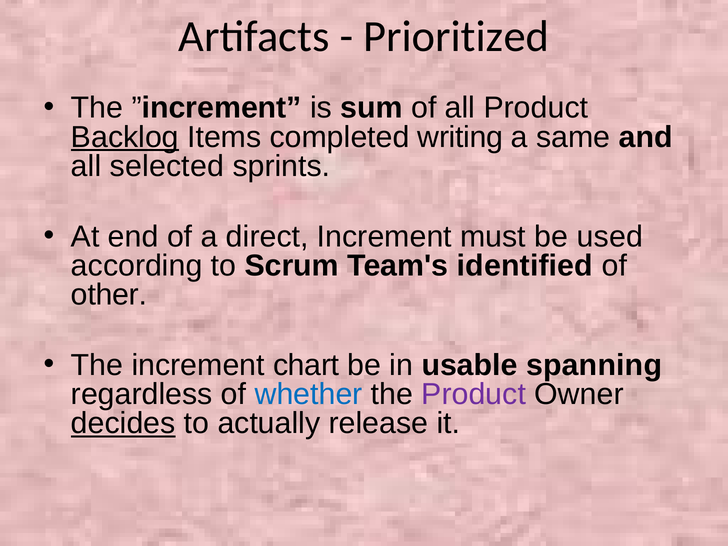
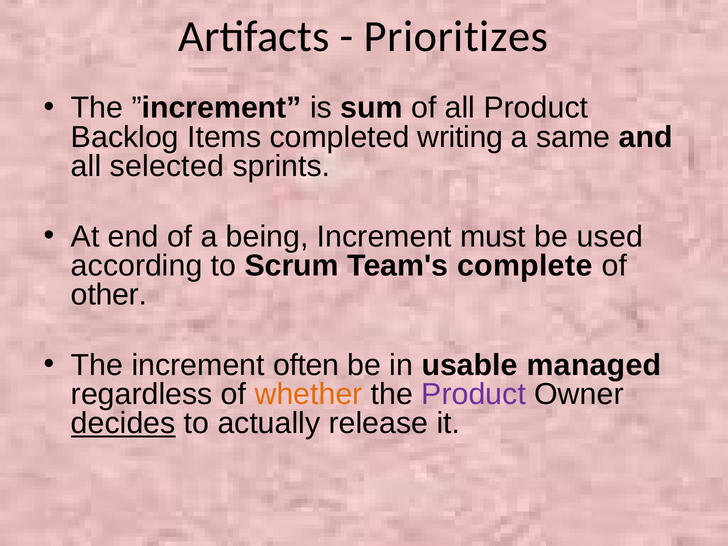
Prioritized: Prioritized -> Prioritizes
Backlog underline: present -> none
direct: direct -> being
identified: identified -> complete
chart: chart -> often
spanning: spanning -> managed
whether colour: blue -> orange
